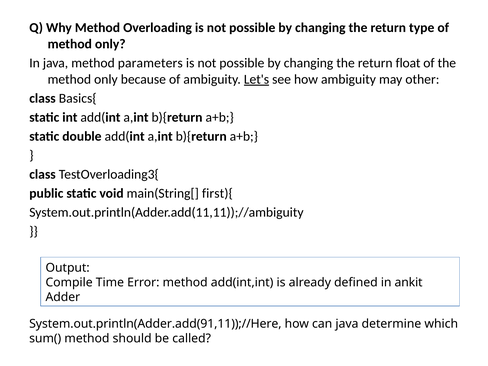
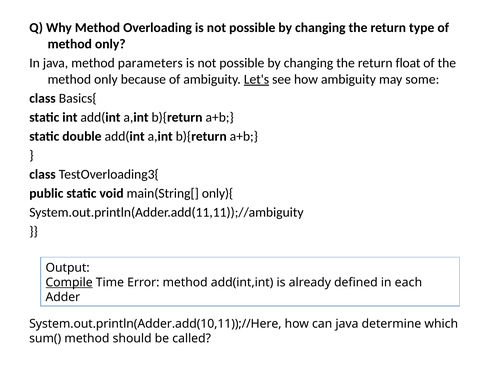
other: other -> some
first){: first){ -> only){
Compile underline: none -> present
ankit: ankit -> each
System.out.println(Adder.add(91,11));//Here: System.out.println(Adder.add(91,11));//Here -> System.out.println(Adder.add(10,11));//Here
